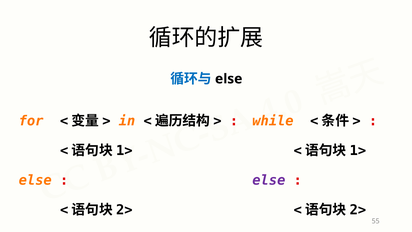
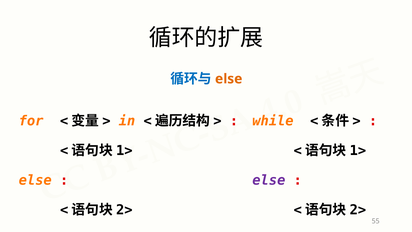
else at (229, 79) colour: black -> orange
